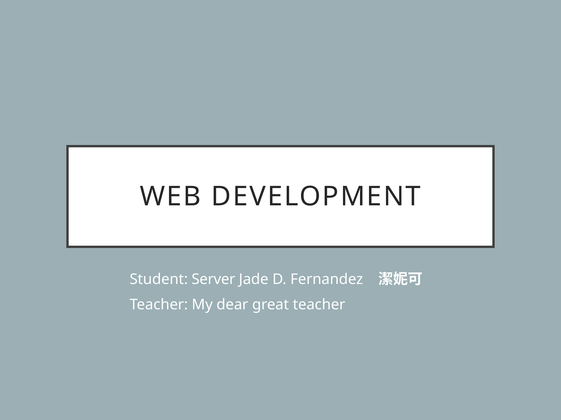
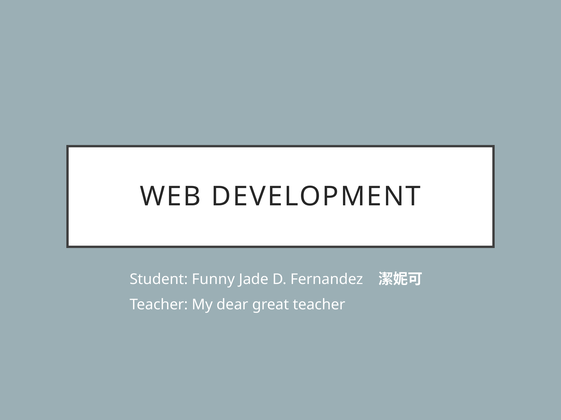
Server: Server -> Funny
